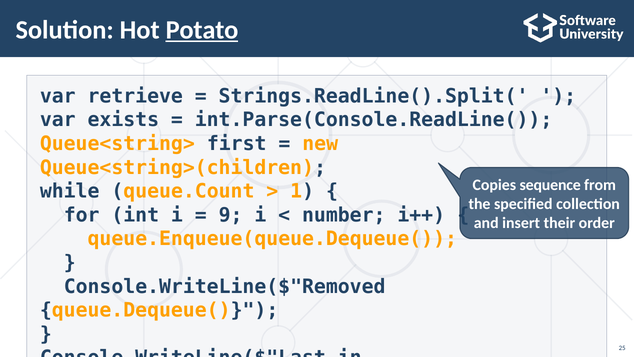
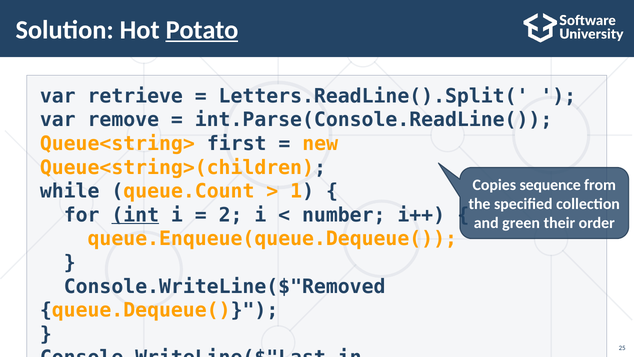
Strings.ReadLine().Split(: Strings.ReadLine().Split( -> Letters.ReadLine().Split(
exists: exists -> remove
int underline: none -> present
9: 9 -> 2
insert: insert -> green
